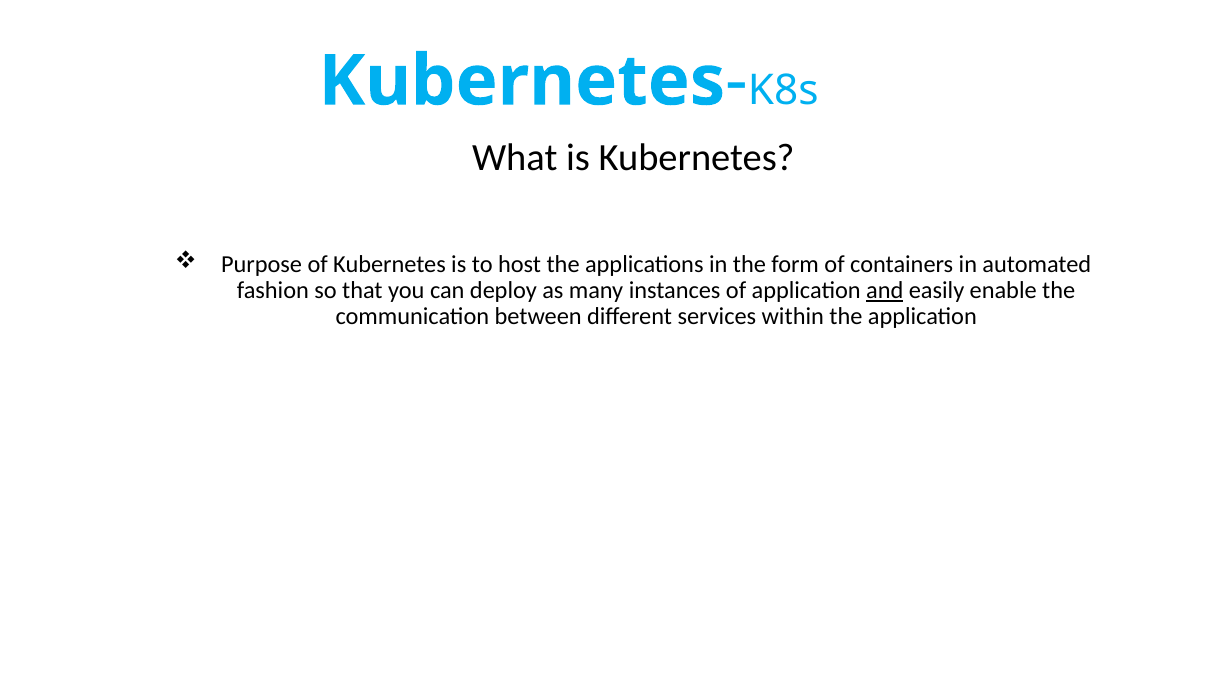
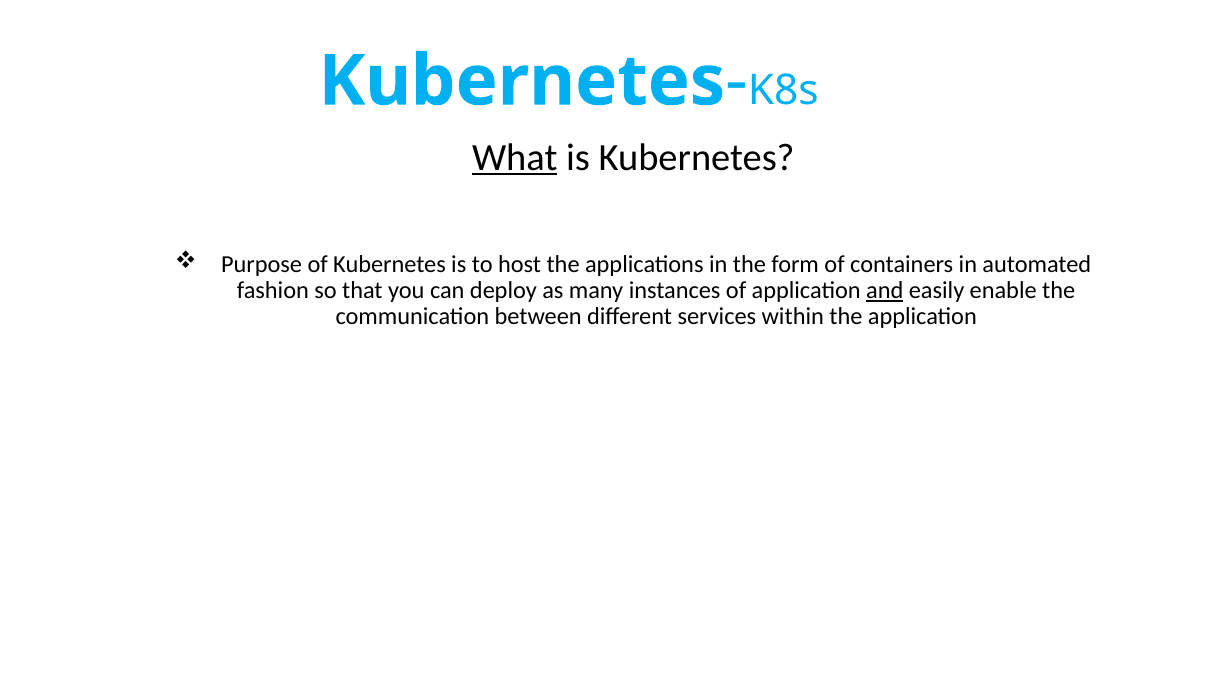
What underline: none -> present
